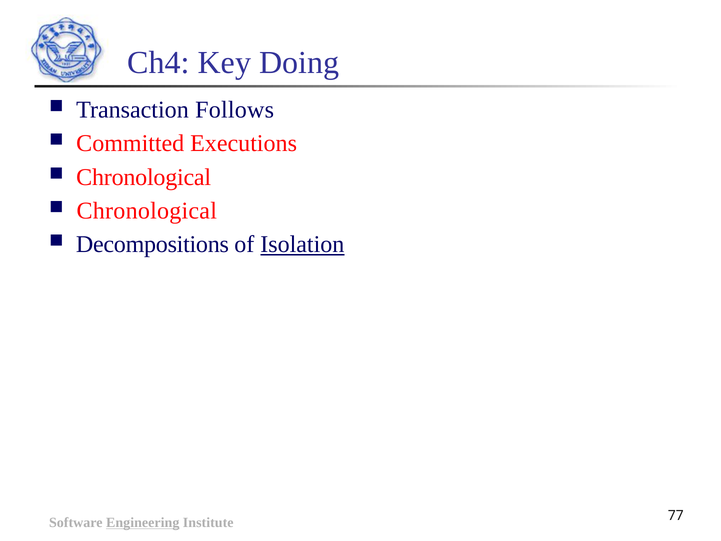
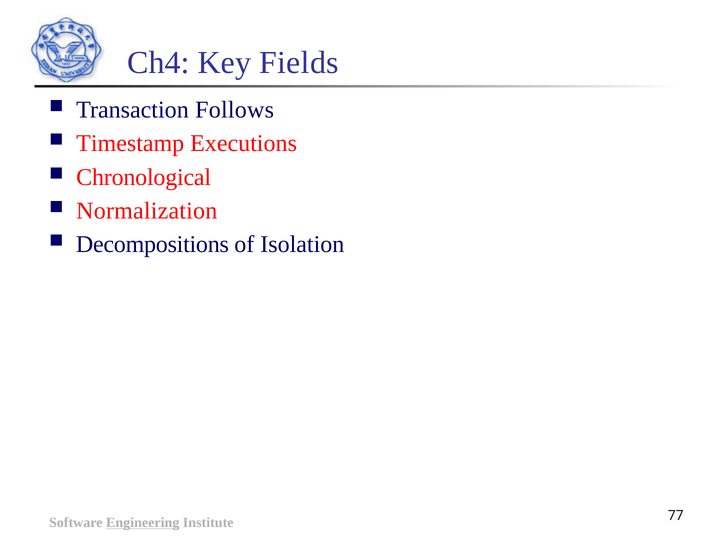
Doing: Doing -> Fields
Committed: Committed -> Timestamp
Chronological at (147, 211): Chronological -> Normalization
Isolation underline: present -> none
